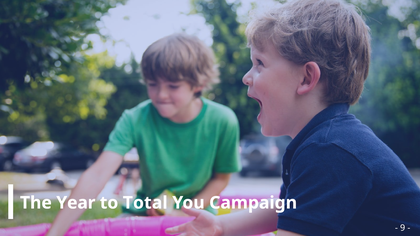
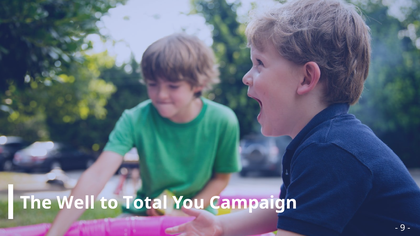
Year: Year -> Well
